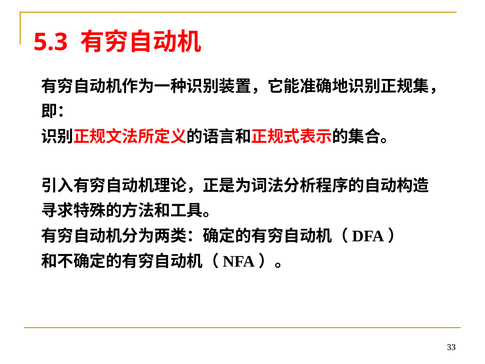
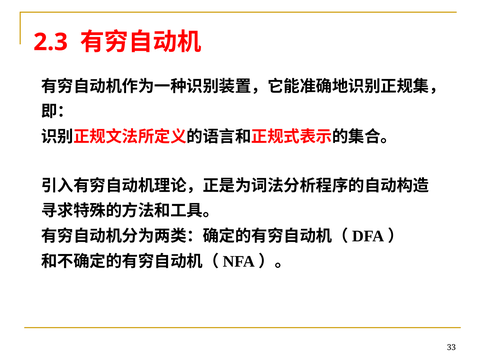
5.3: 5.3 -> 2.3
